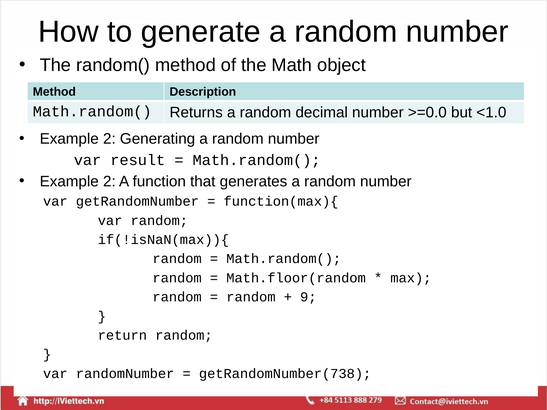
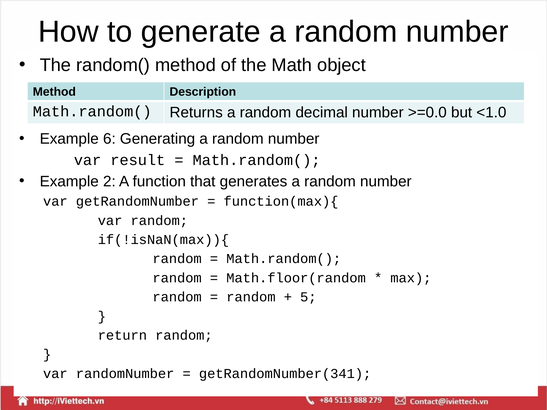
2 at (109, 139): 2 -> 6
9: 9 -> 5
getRandomNumber(738: getRandomNumber(738 -> getRandomNumber(341
